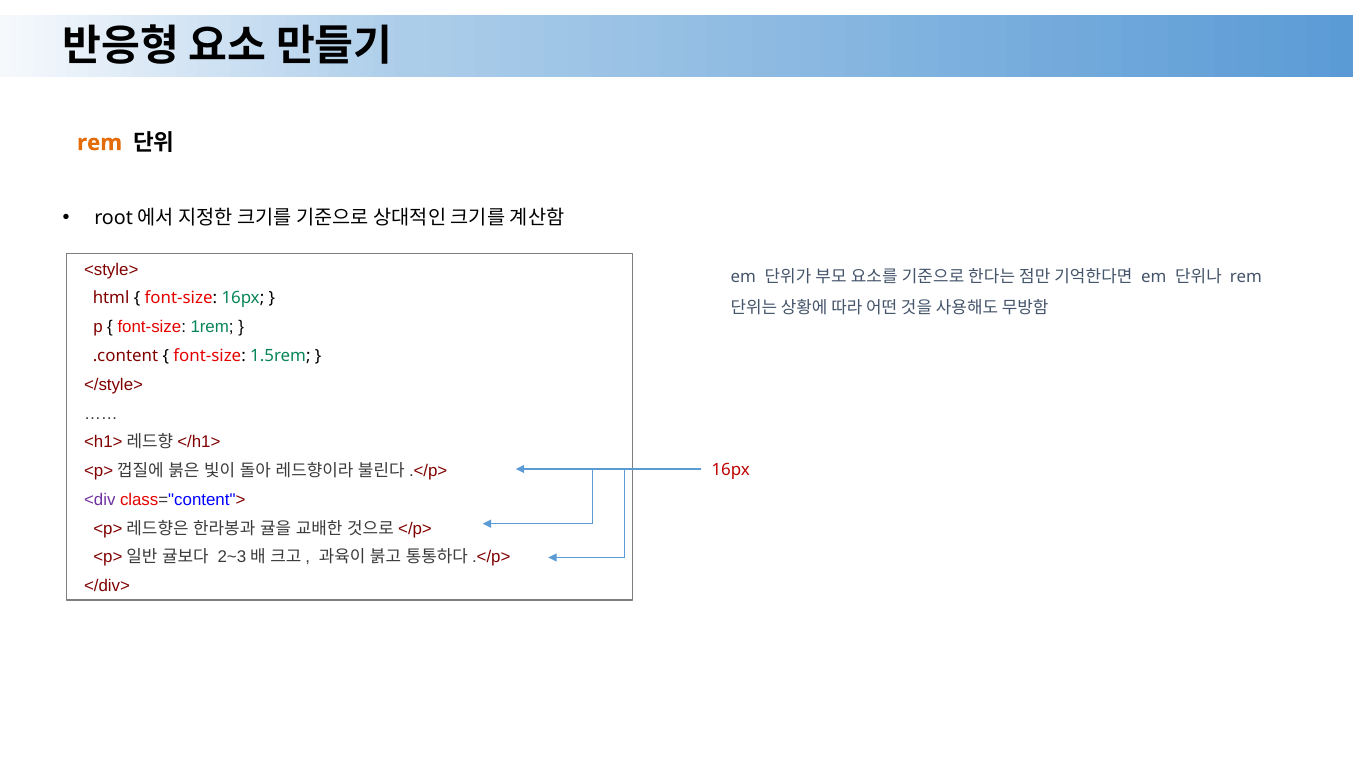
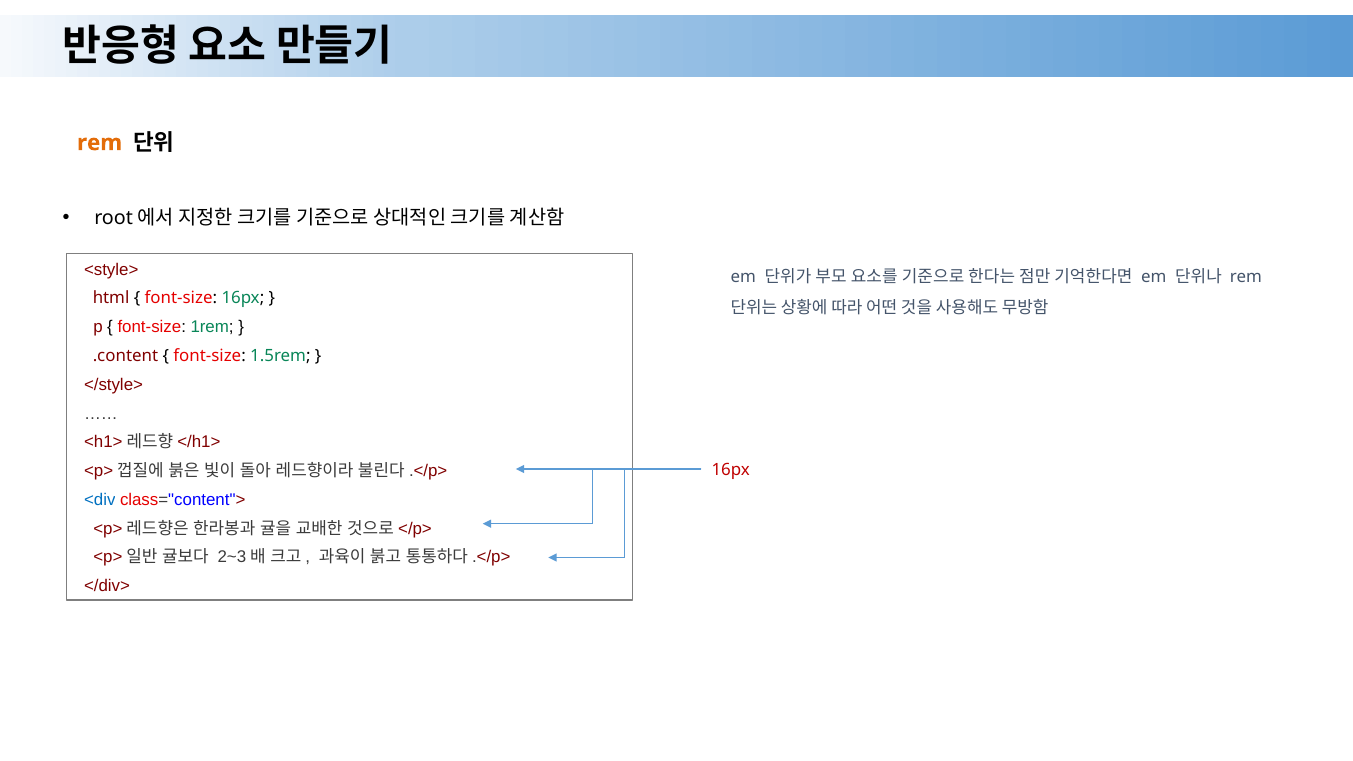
<div colour: purple -> blue
